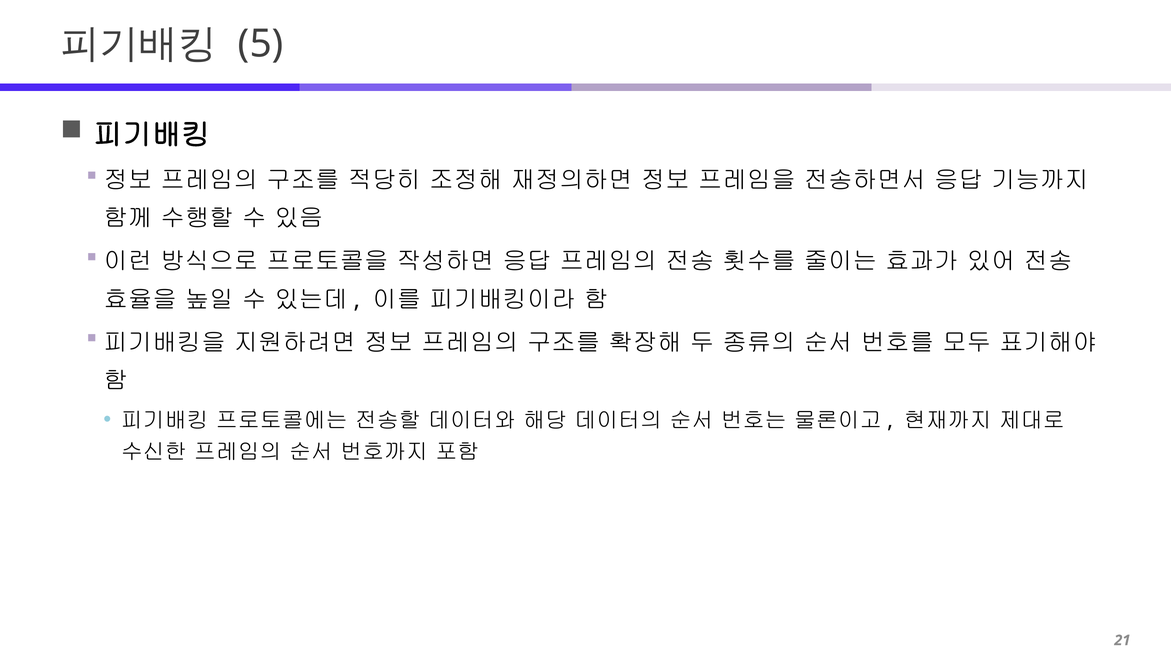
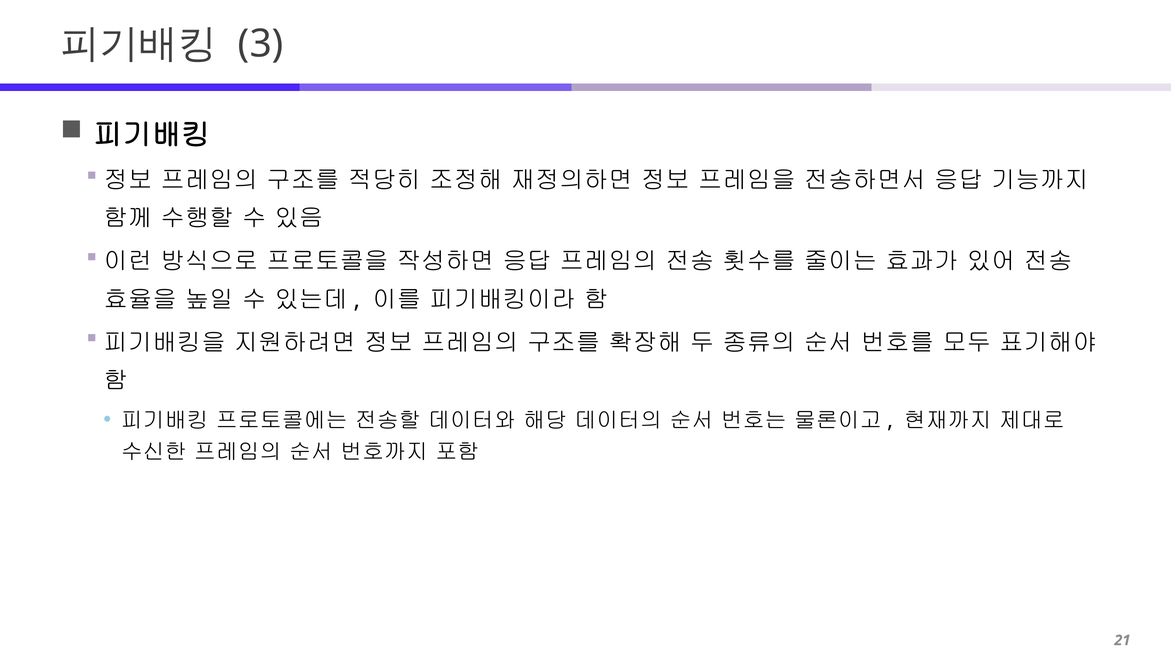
5: 5 -> 3
